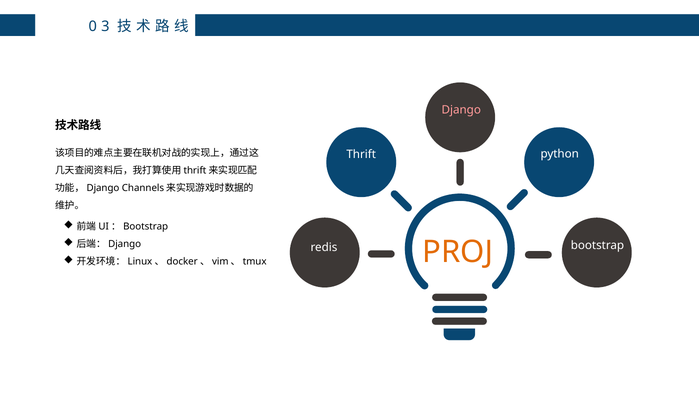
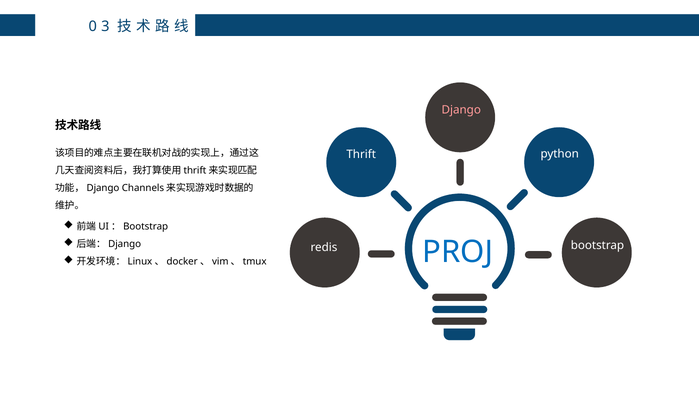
PROJ colour: orange -> blue
